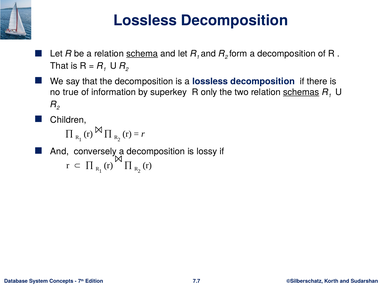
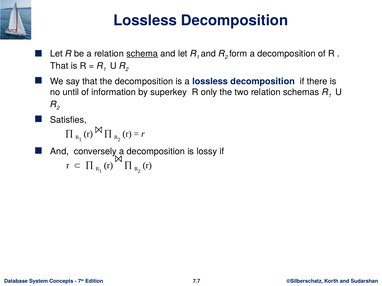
true: true -> until
schemas underline: present -> none
Children: Children -> Satisfies
